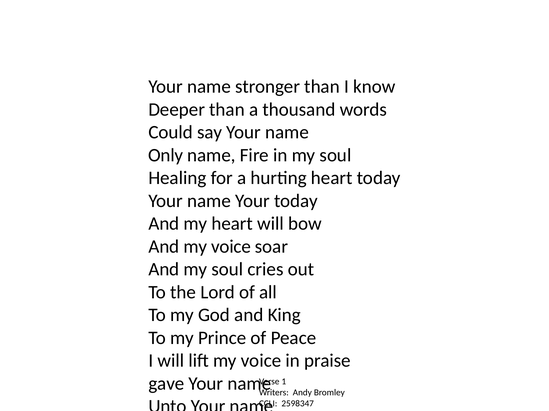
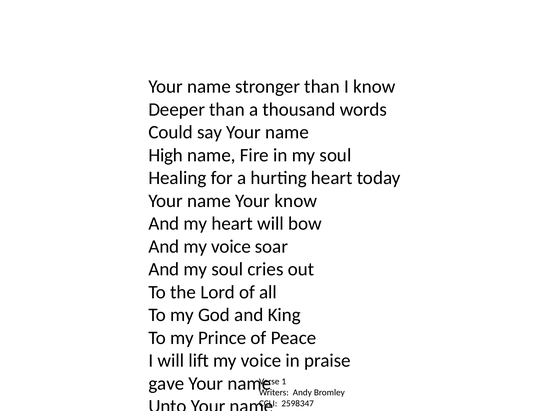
Only: Only -> High
Your today: today -> know
